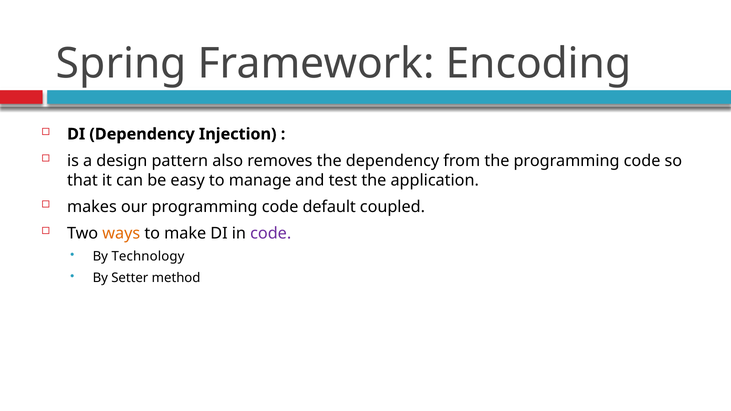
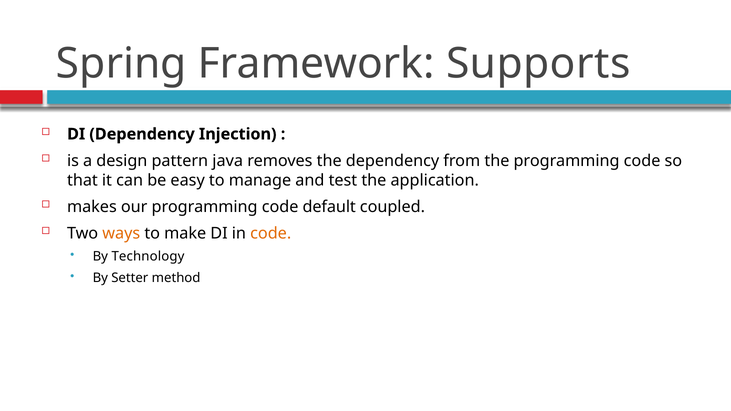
Encoding: Encoding -> Supports
also: also -> java
code at (271, 233) colour: purple -> orange
